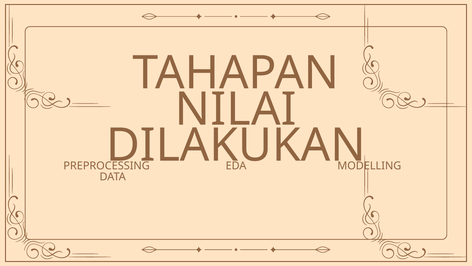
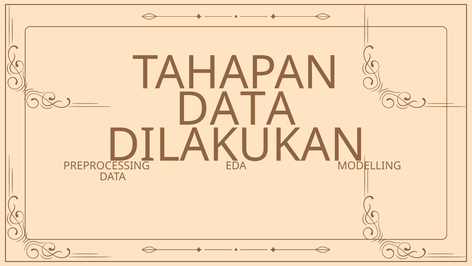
NILAI at (236, 109): NILAI -> DATA
